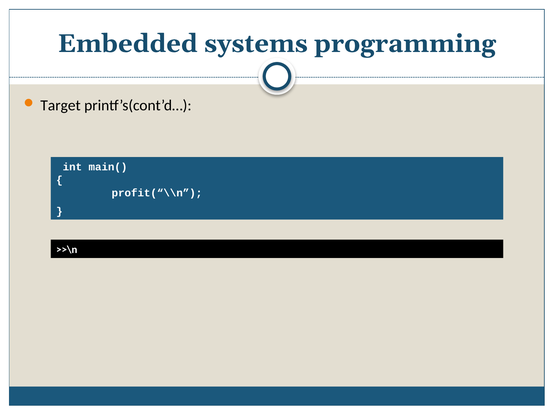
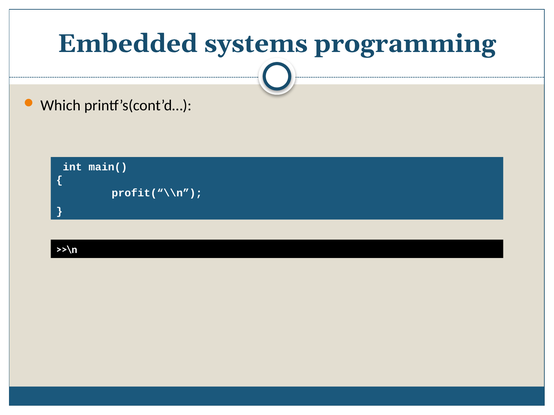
Target: Target -> Which
